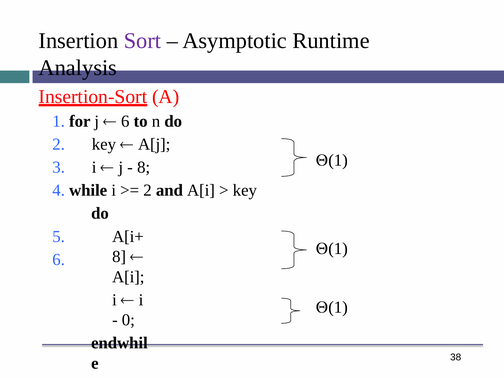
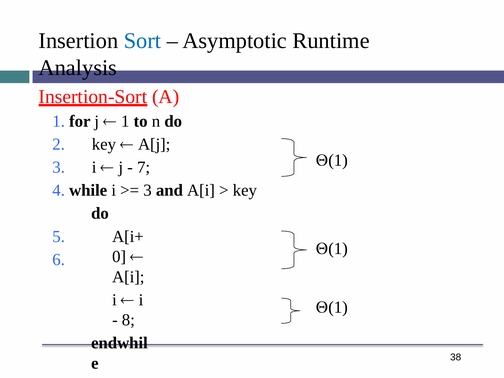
Sort colour: purple -> blue
6 at (125, 121): 6 -> 1
8 at (144, 167): 8 -> 7
2 at (148, 190): 2 -> 3
8 at (119, 257): 8 -> 0
0: 0 -> 8
